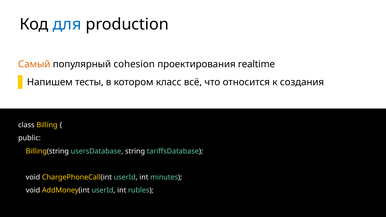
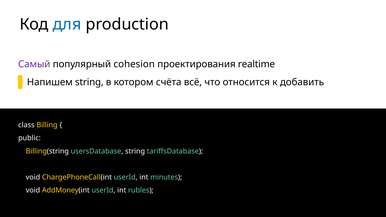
Самый colour: orange -> purple
Напишем тесты: тесты -> string
класс: класс -> счёта
создания: создания -> добавить
